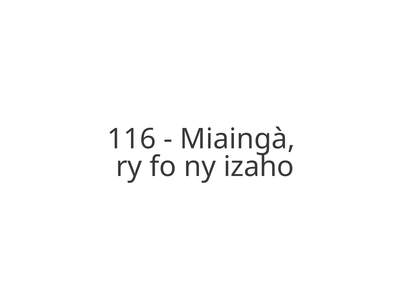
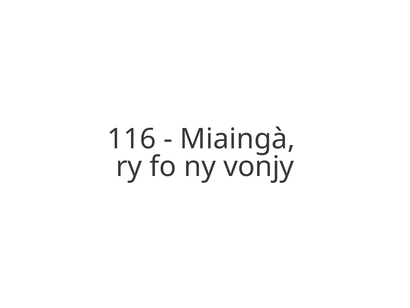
izaho: izaho -> vonjy
